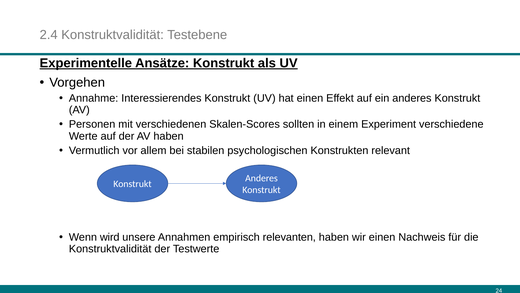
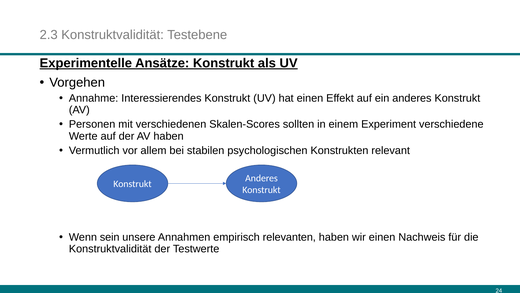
2.4: 2.4 -> 2.3
wird: wird -> sein
